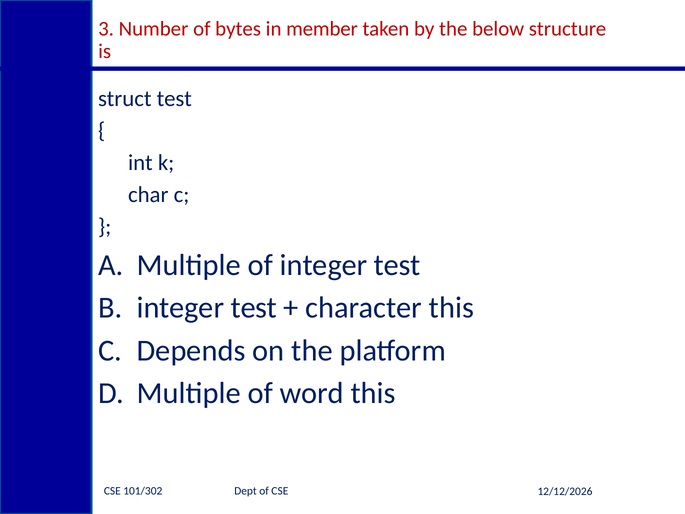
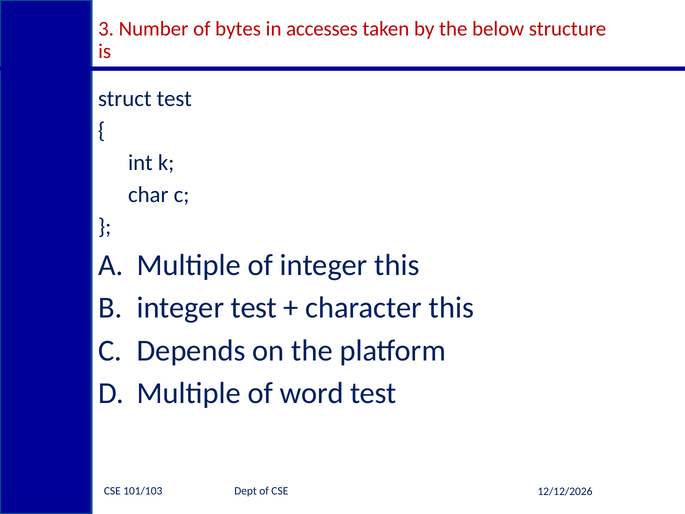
member: member -> accesses
of integer test: test -> this
word this: this -> test
101/302: 101/302 -> 101/103
